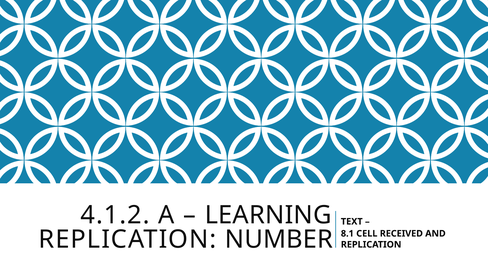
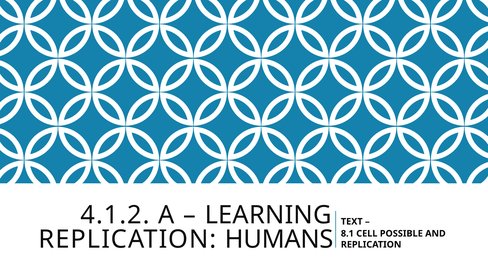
RECEIVED: RECEIVED -> POSSIBLE
NUMBER: NUMBER -> HUMANS
